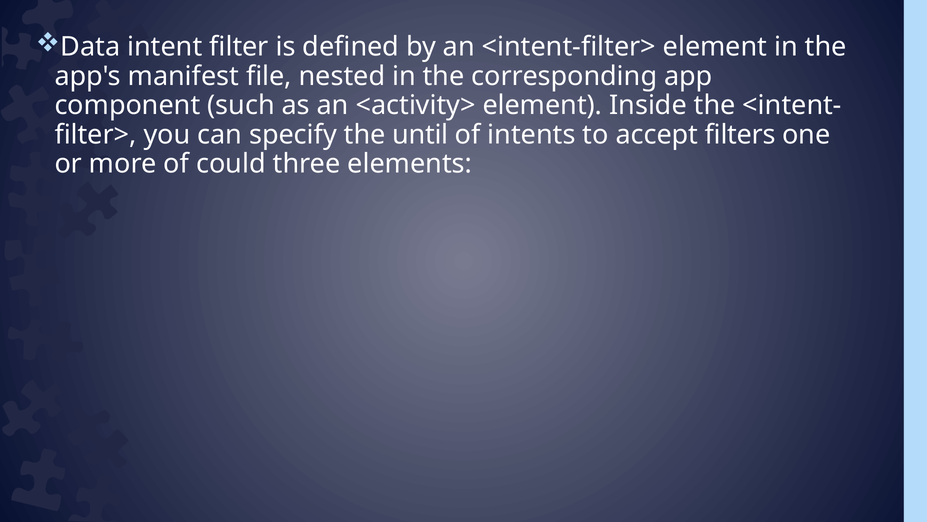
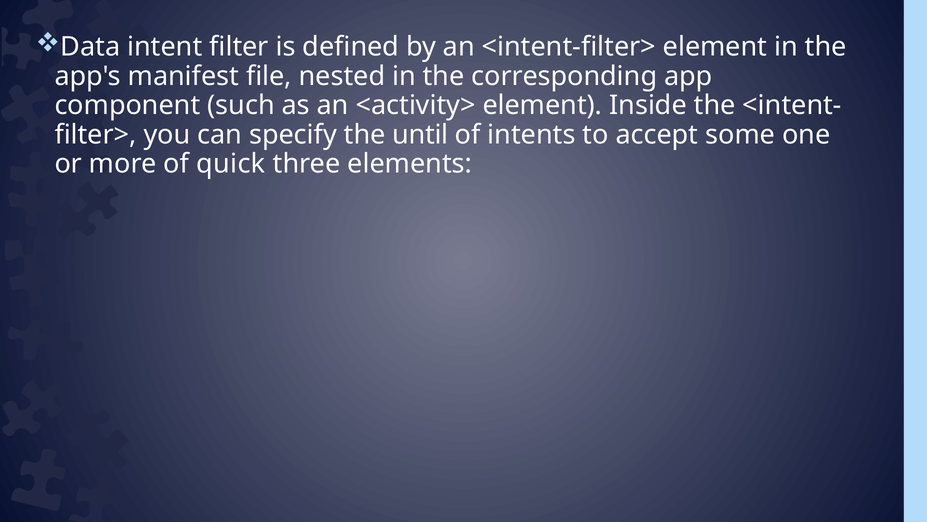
filters: filters -> some
could: could -> quick
